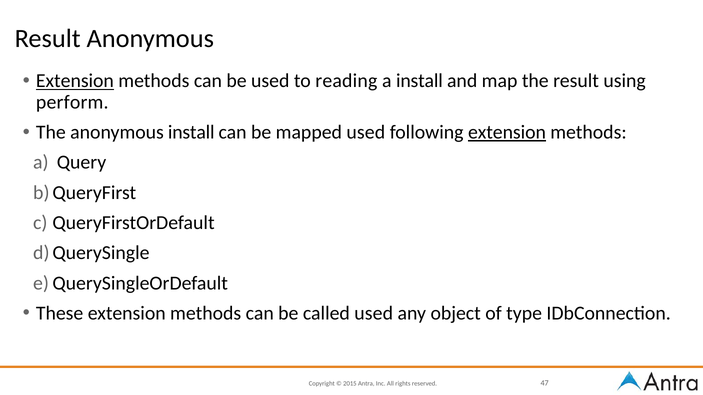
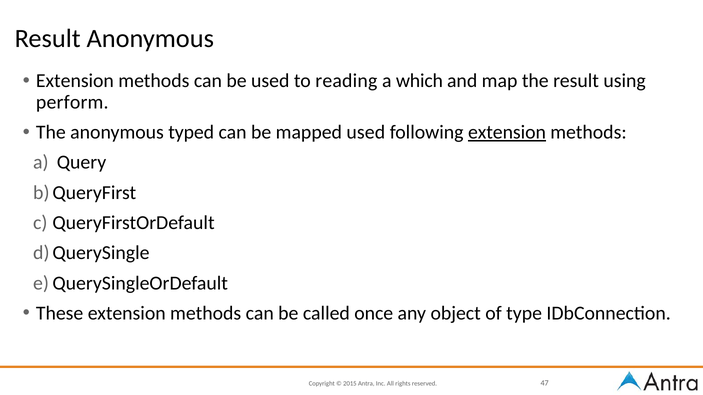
Extension at (75, 81) underline: present -> none
a install: install -> which
anonymous install: install -> typed
called used: used -> once
